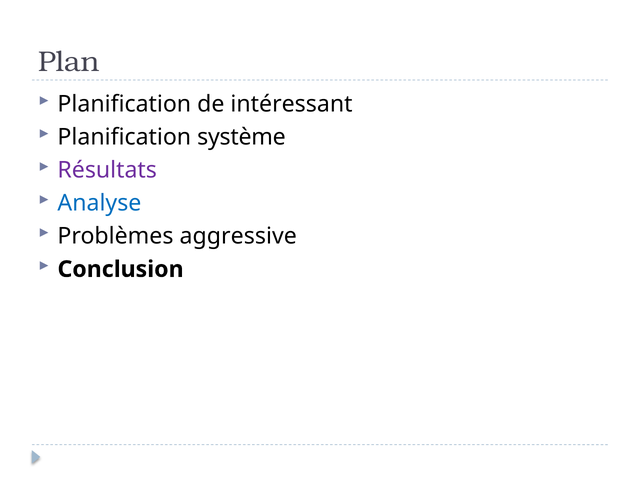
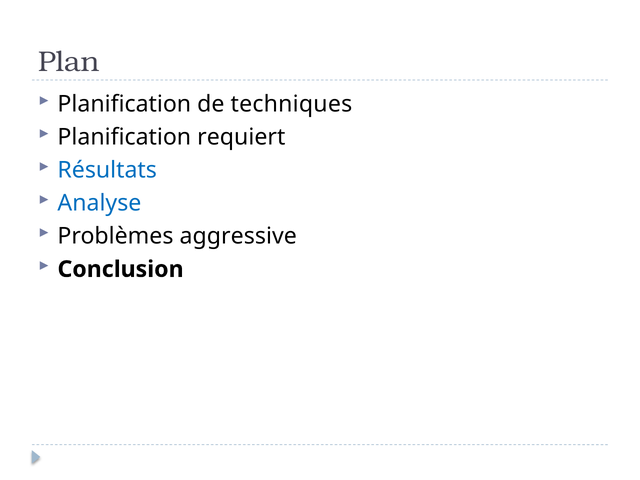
intéressant: intéressant -> techniques
système: système -> requiert
Résultats colour: purple -> blue
